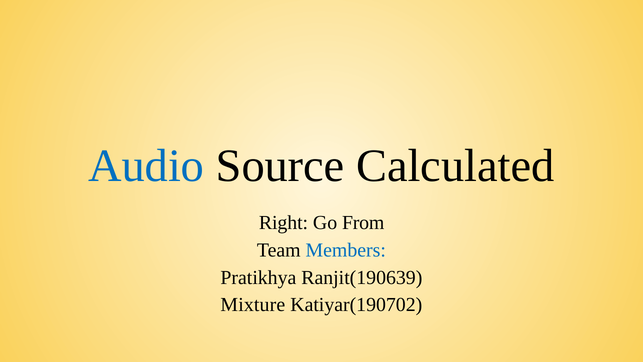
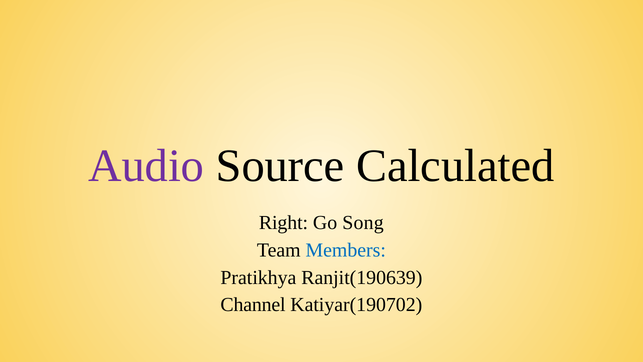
Audio colour: blue -> purple
From: From -> Song
Mixture: Mixture -> Channel
